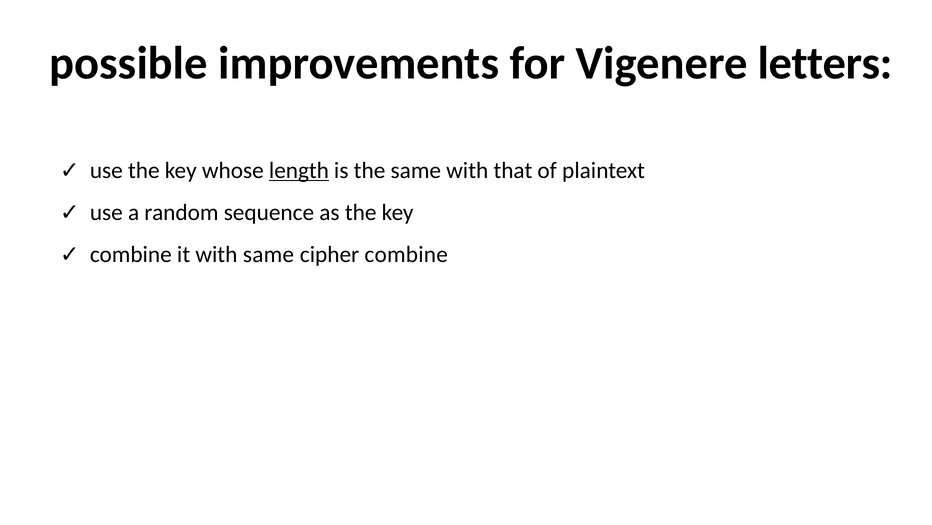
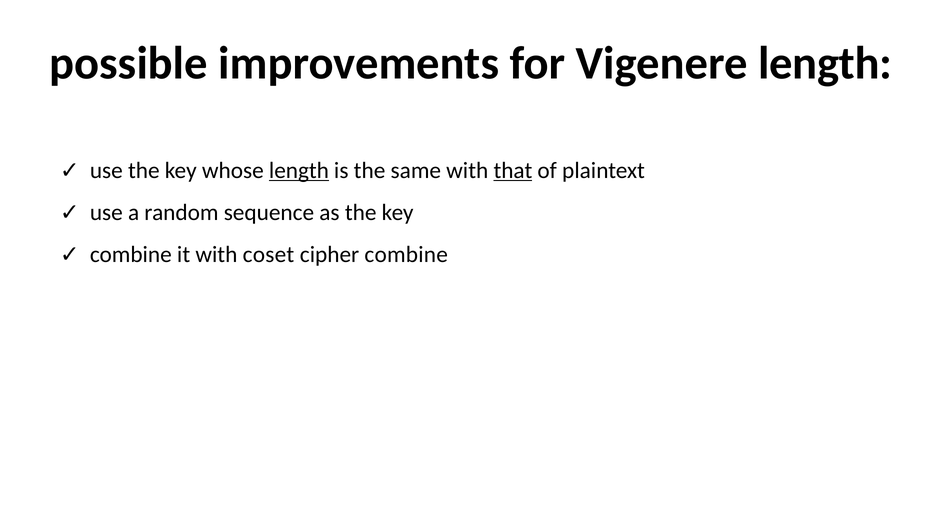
Vigenere letters: letters -> length
that underline: none -> present
with same: same -> coset
